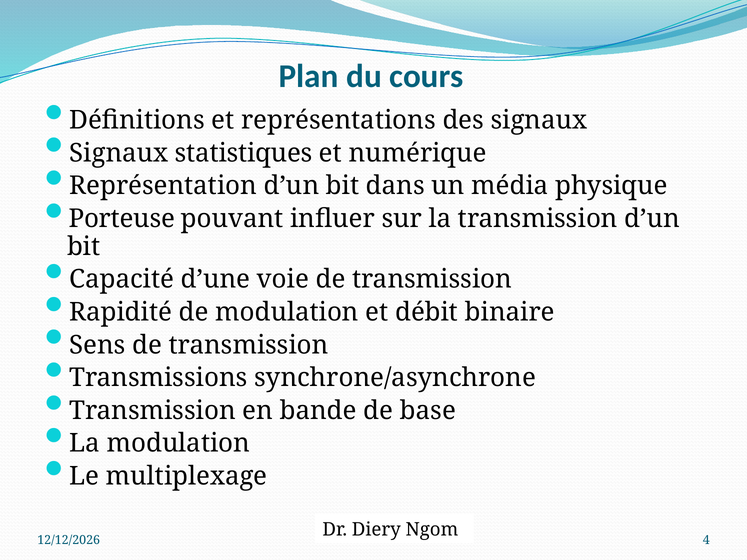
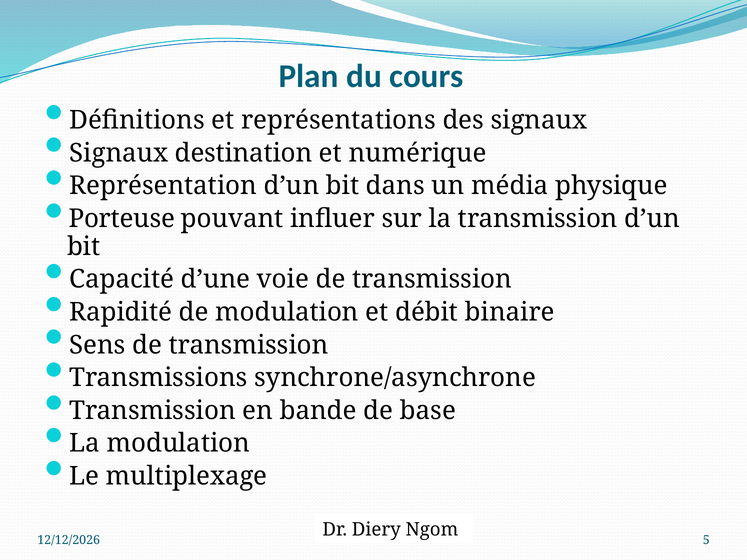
statistiques: statistiques -> destination
4: 4 -> 5
